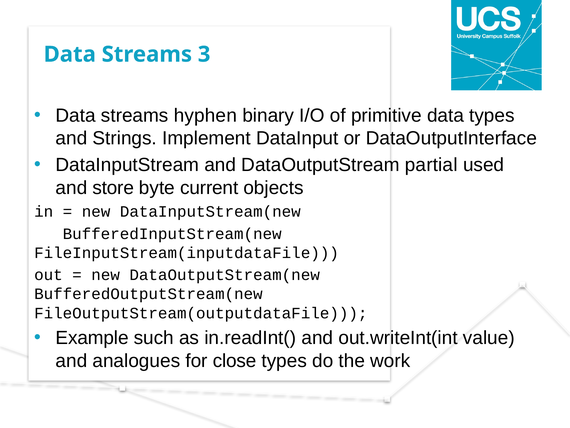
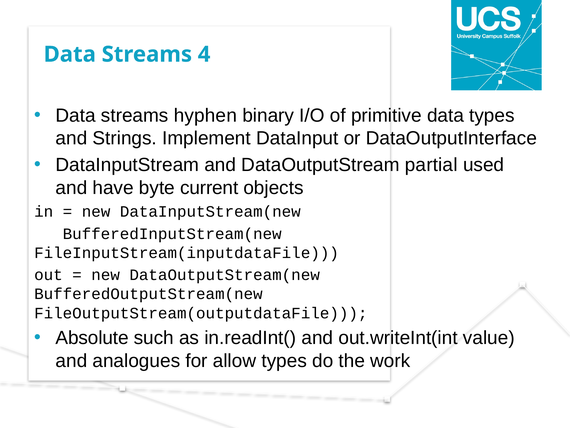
3: 3 -> 4
store: store -> have
Example: Example -> Absolute
close: close -> allow
